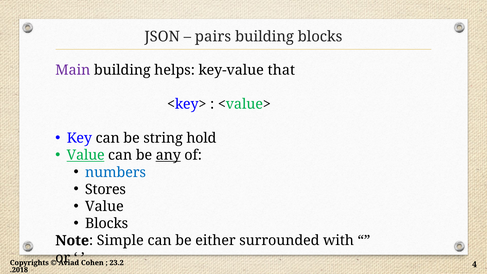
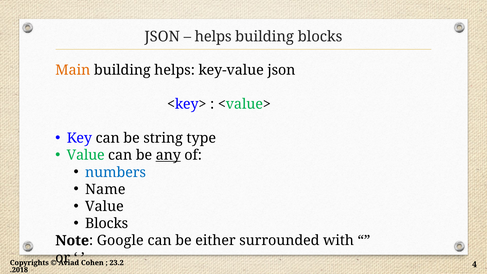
pairs at (213, 36): pairs -> helps
Main colour: purple -> orange
key-value that: that -> json
hold: hold -> type
Value at (86, 155) underline: present -> none
Stores: Stores -> Name
Simple: Simple -> Google
